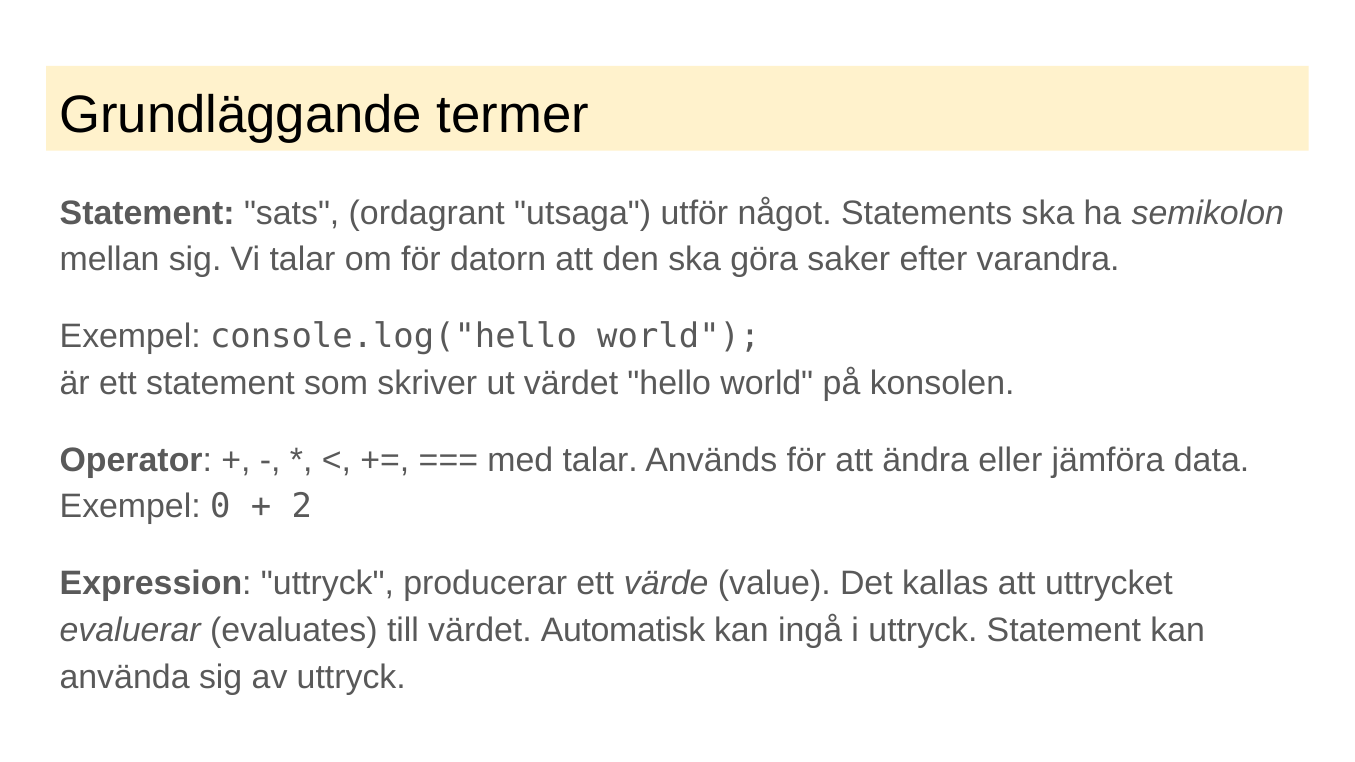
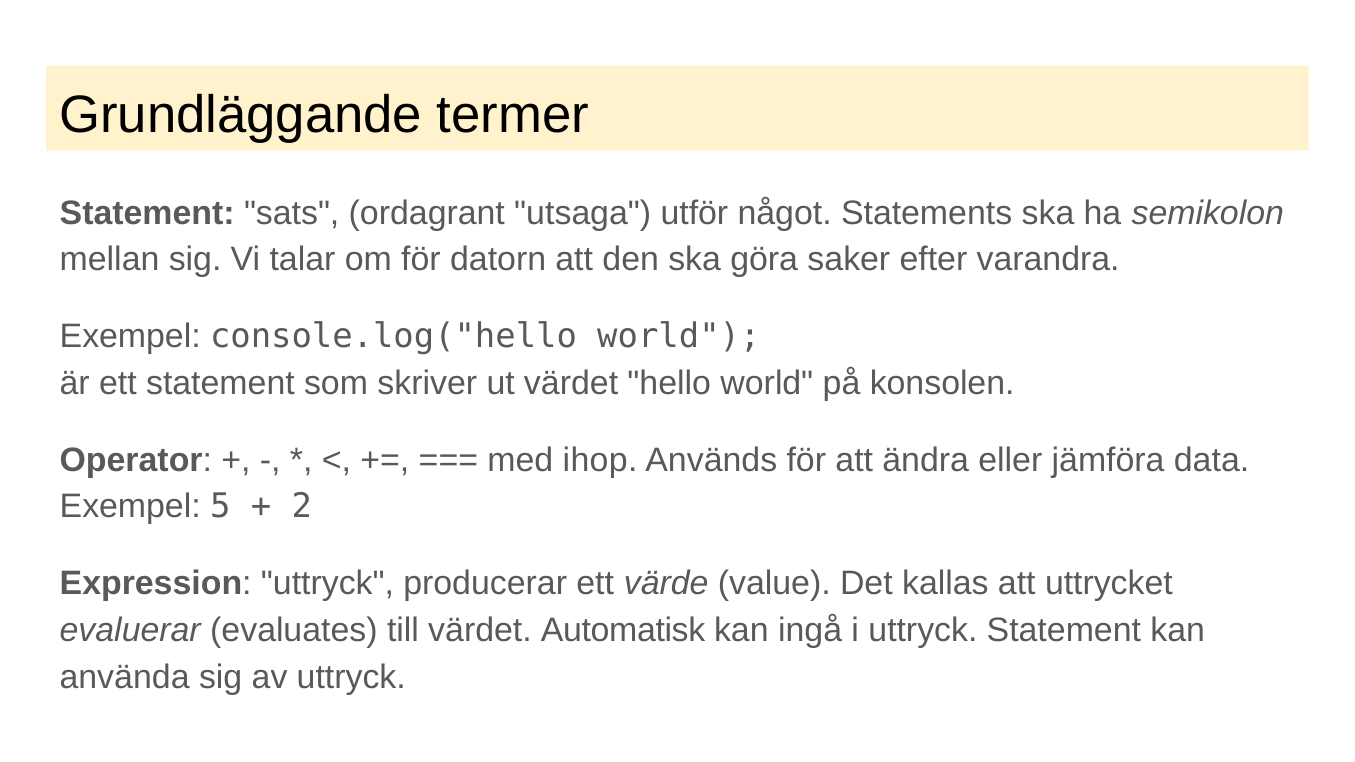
med talar: talar -> ihop
0: 0 -> 5
